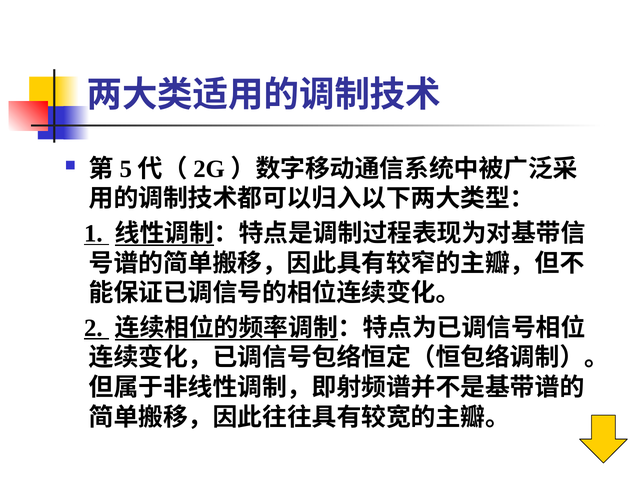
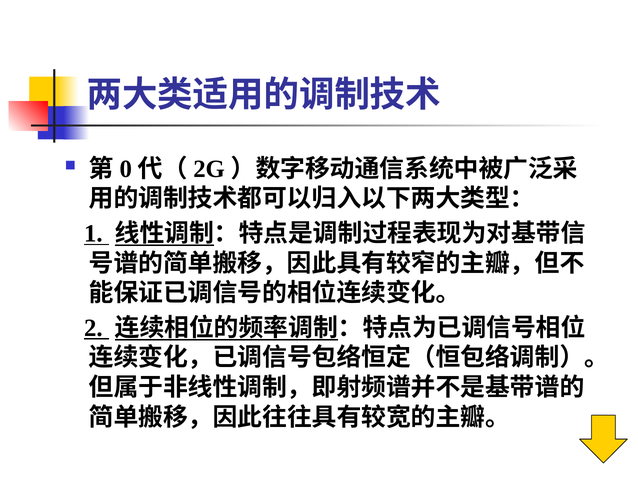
5: 5 -> 0
